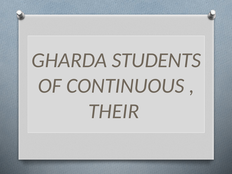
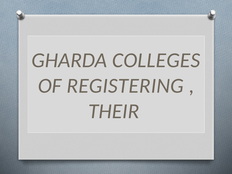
STUDENTS: STUDENTS -> COLLEGES
CONTINUOUS: CONTINUOUS -> REGISTERING
